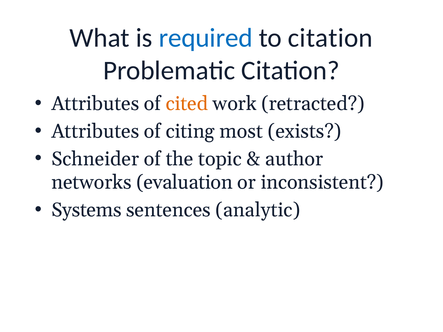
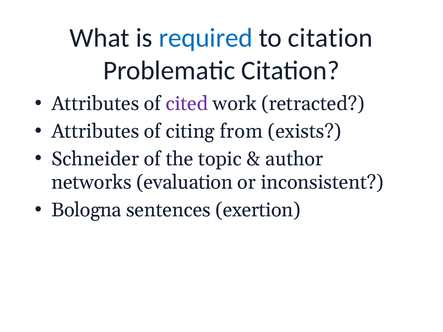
cited colour: orange -> purple
most: most -> from
Systems: Systems -> Bologna
analytic: analytic -> exertion
